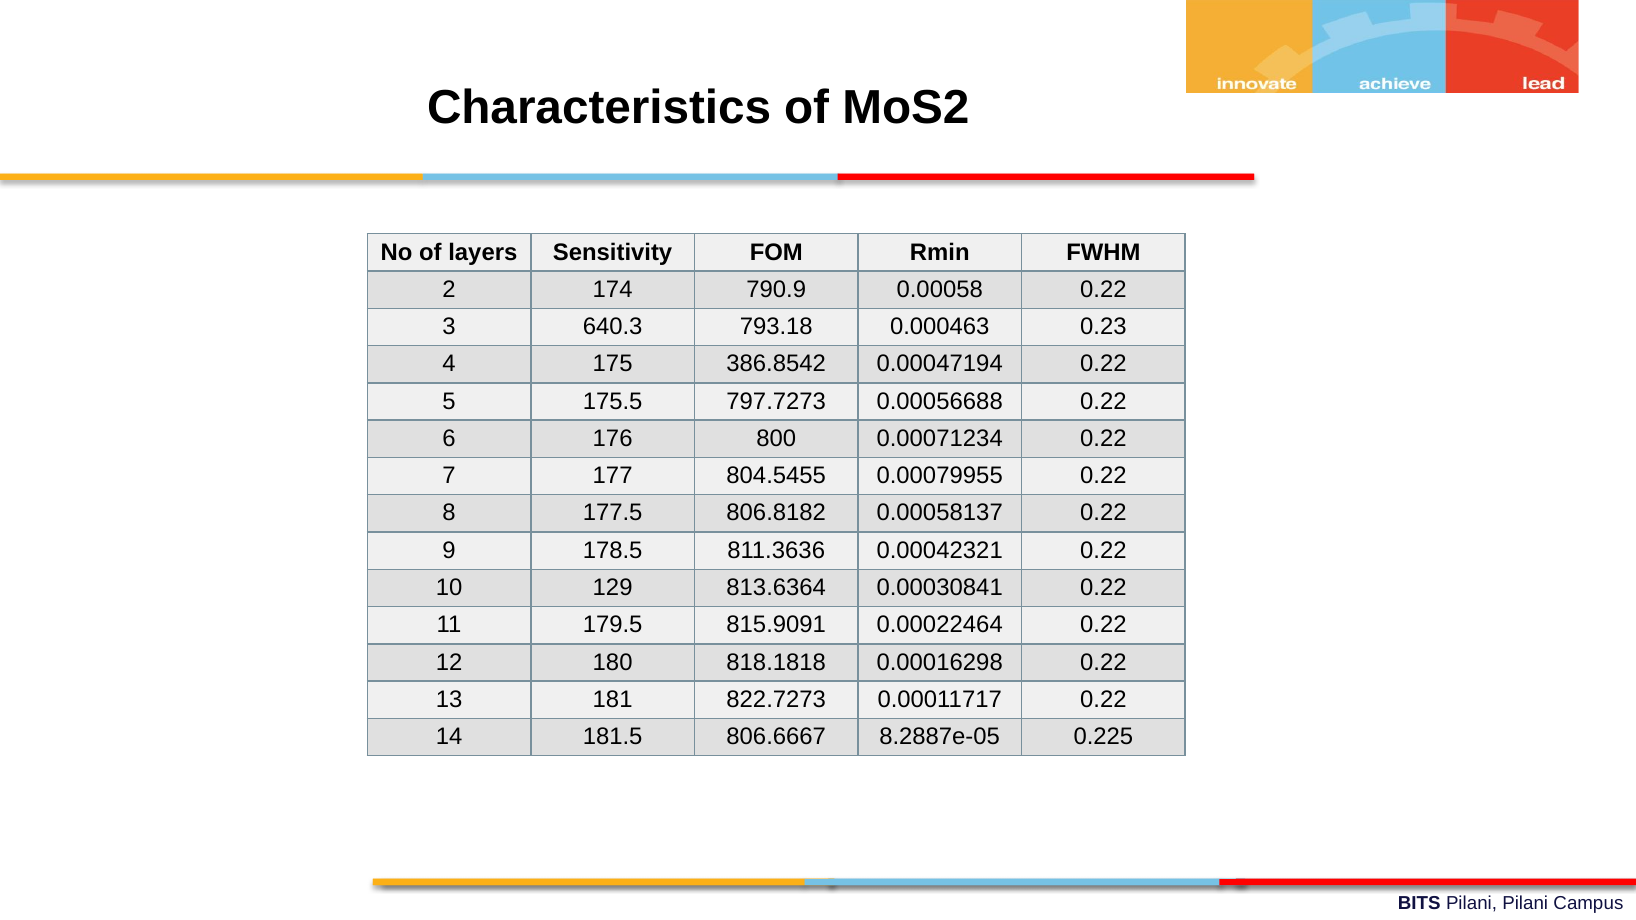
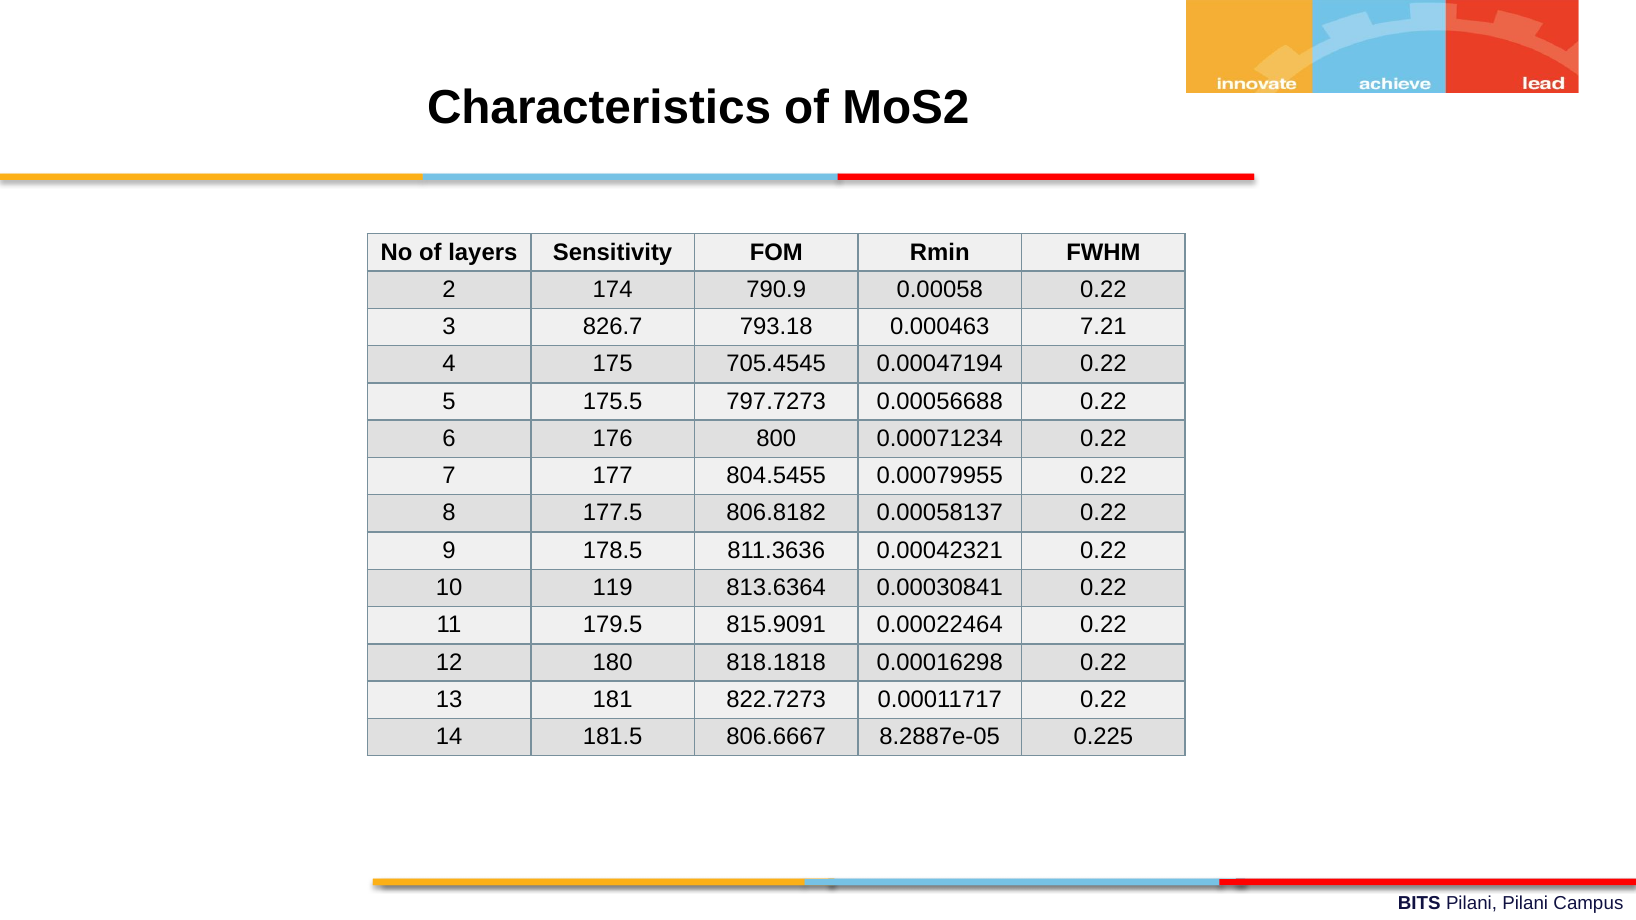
640.3: 640.3 -> 826.7
0.23: 0.23 -> 7.21
386.8542: 386.8542 -> 705.4545
129: 129 -> 119
